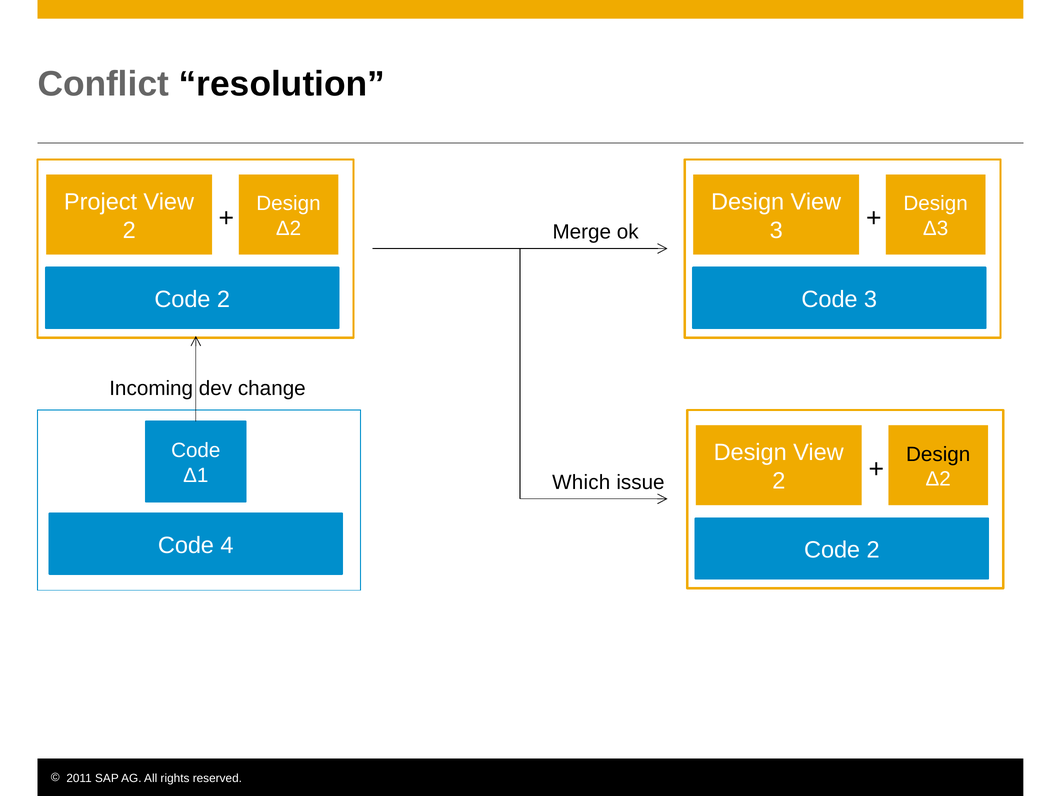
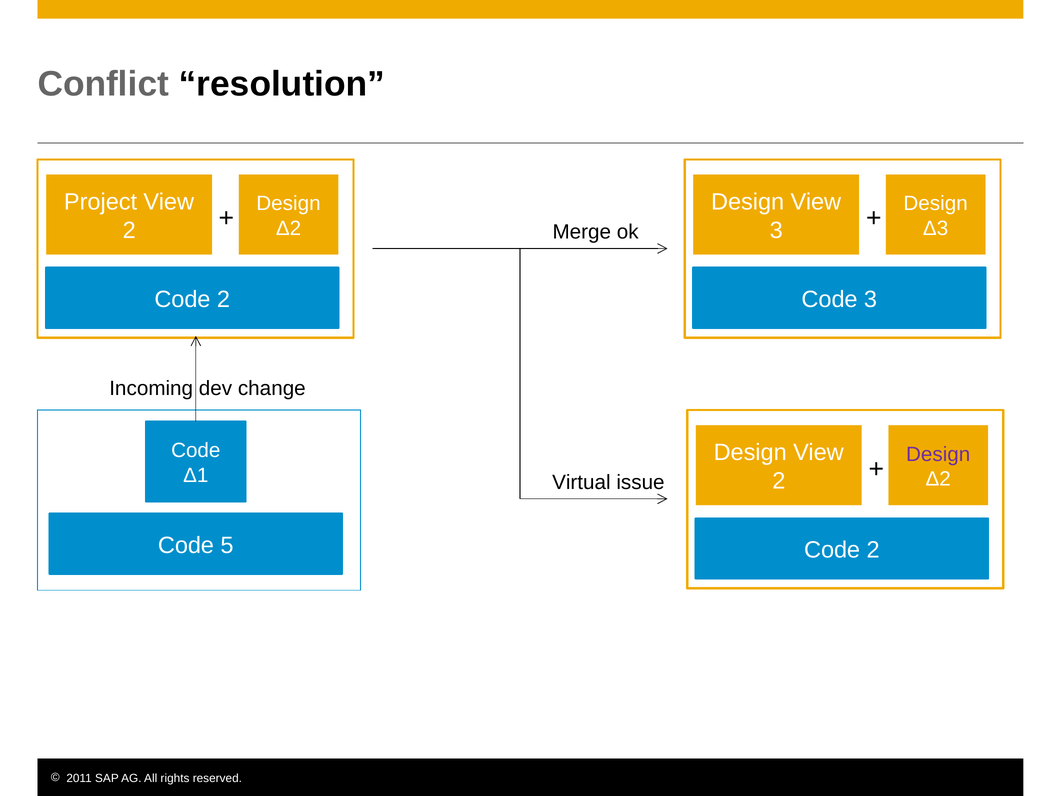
Design at (938, 454) colour: black -> purple
Which: Which -> Virtual
Code 4: 4 -> 5
